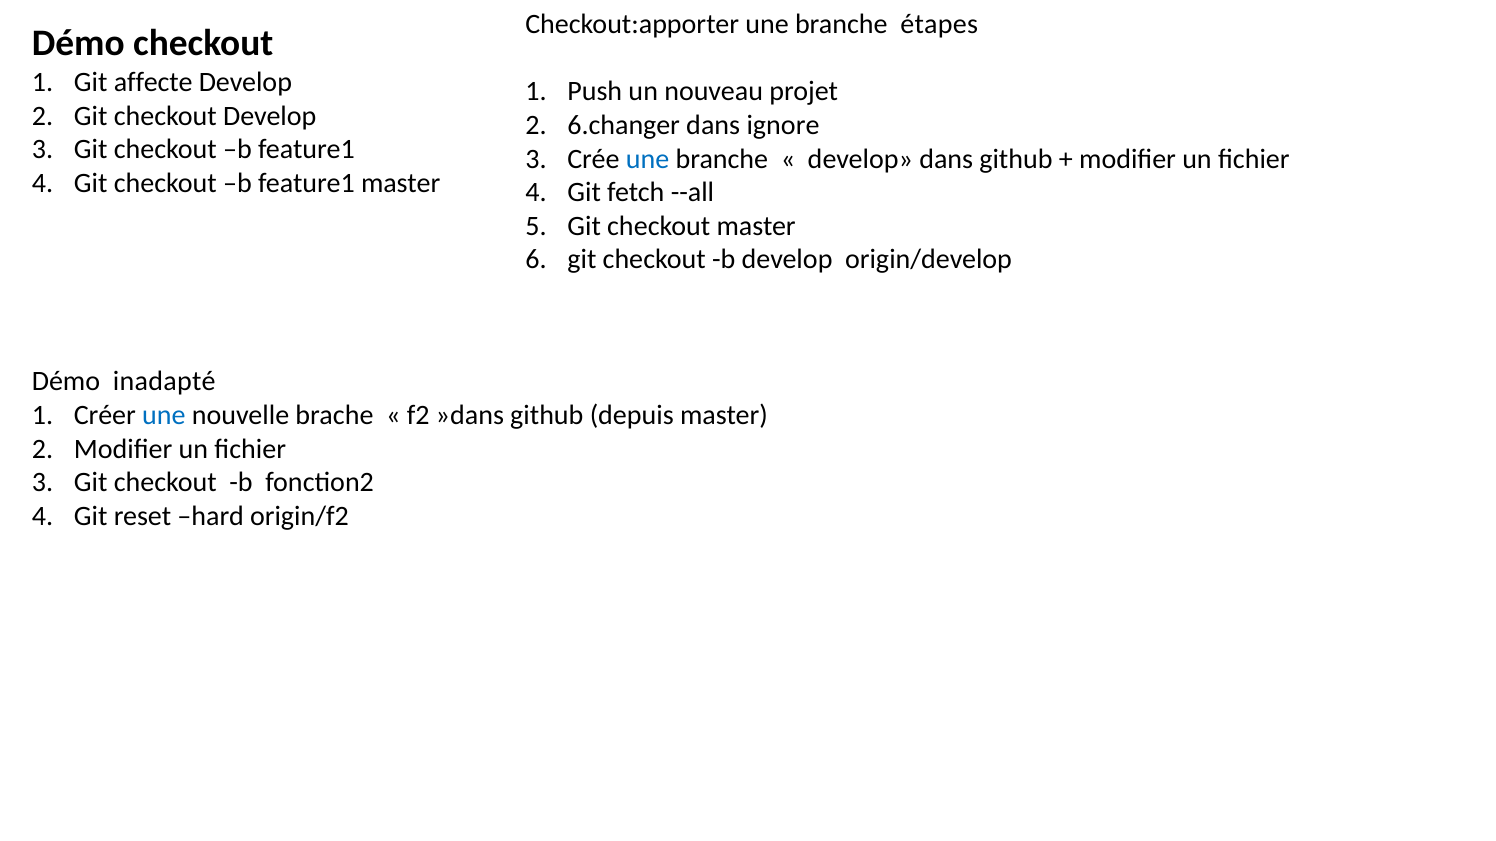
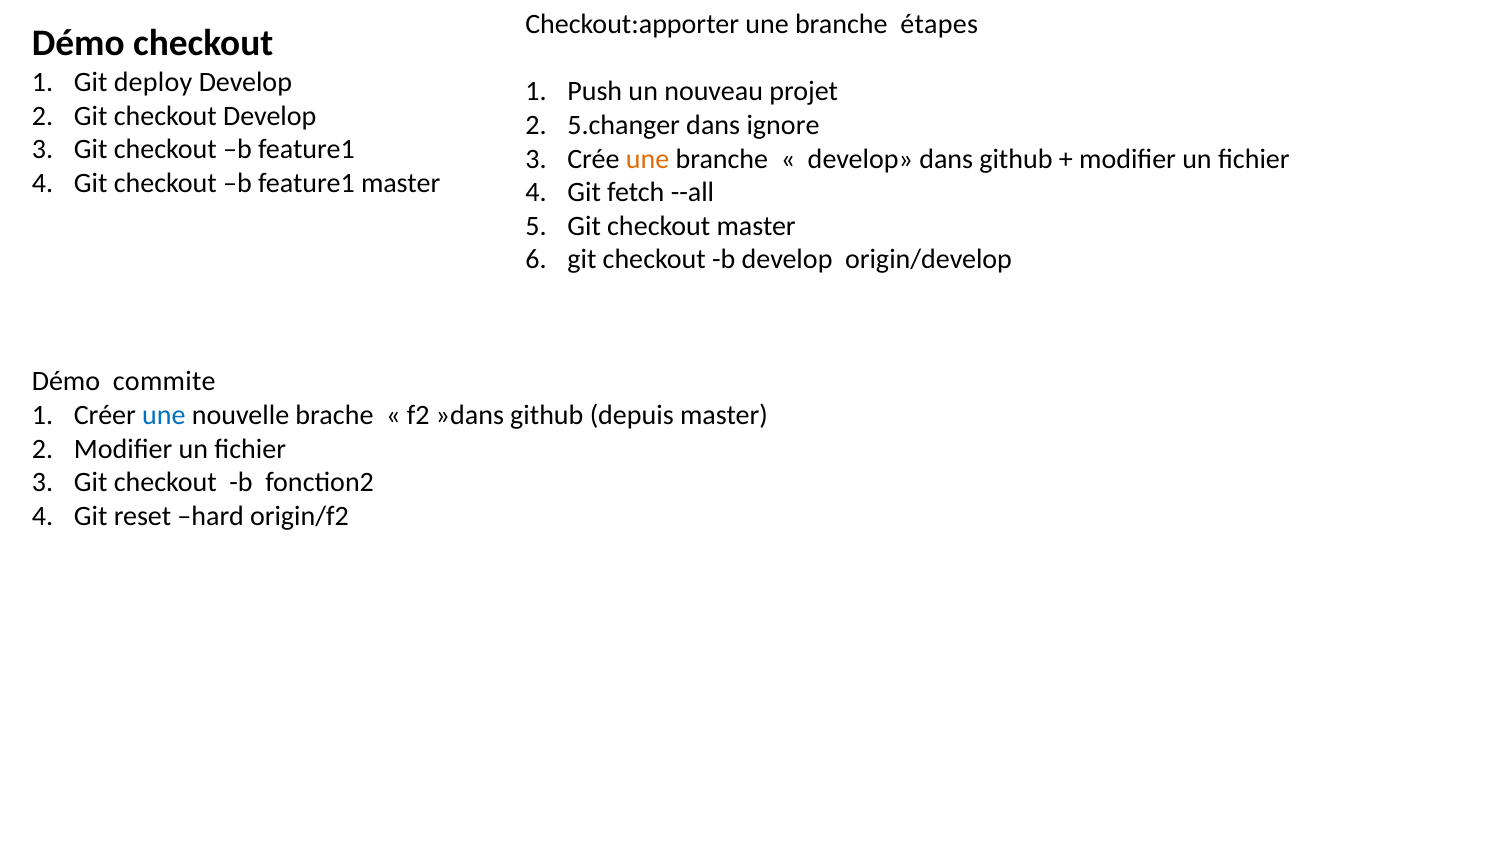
affecte: affecte -> deploy
6.changer: 6.changer -> 5.changer
une at (648, 159) colour: blue -> orange
inadapté: inadapté -> commite
